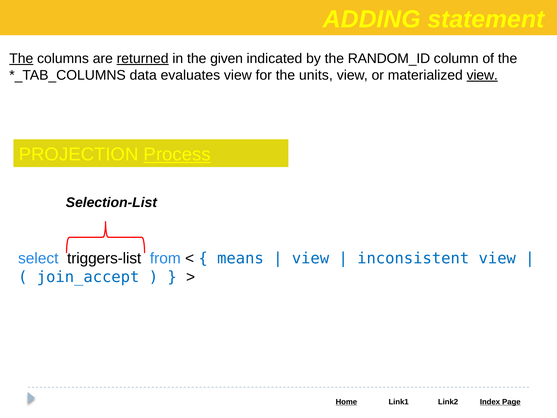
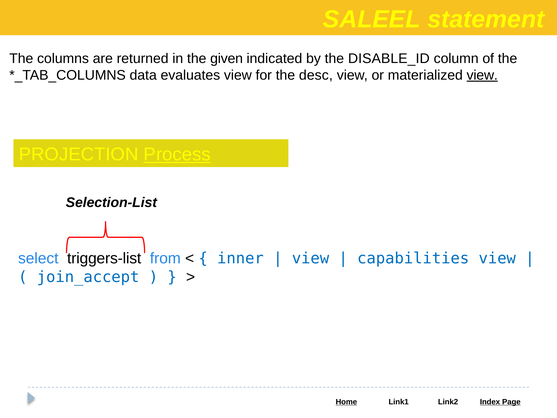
ADDING: ADDING -> SALEEL
The at (21, 58) underline: present -> none
returned underline: present -> none
RANDOM_ID: RANDOM_ID -> DISABLE_ID
units: units -> desc
means: means -> inner
inconsistent: inconsistent -> capabilities
